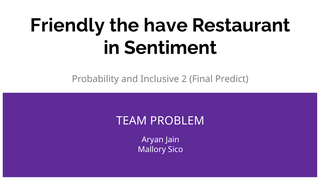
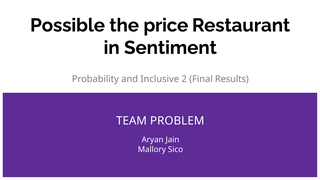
Friendly: Friendly -> Possible
have: have -> price
Predict: Predict -> Results
